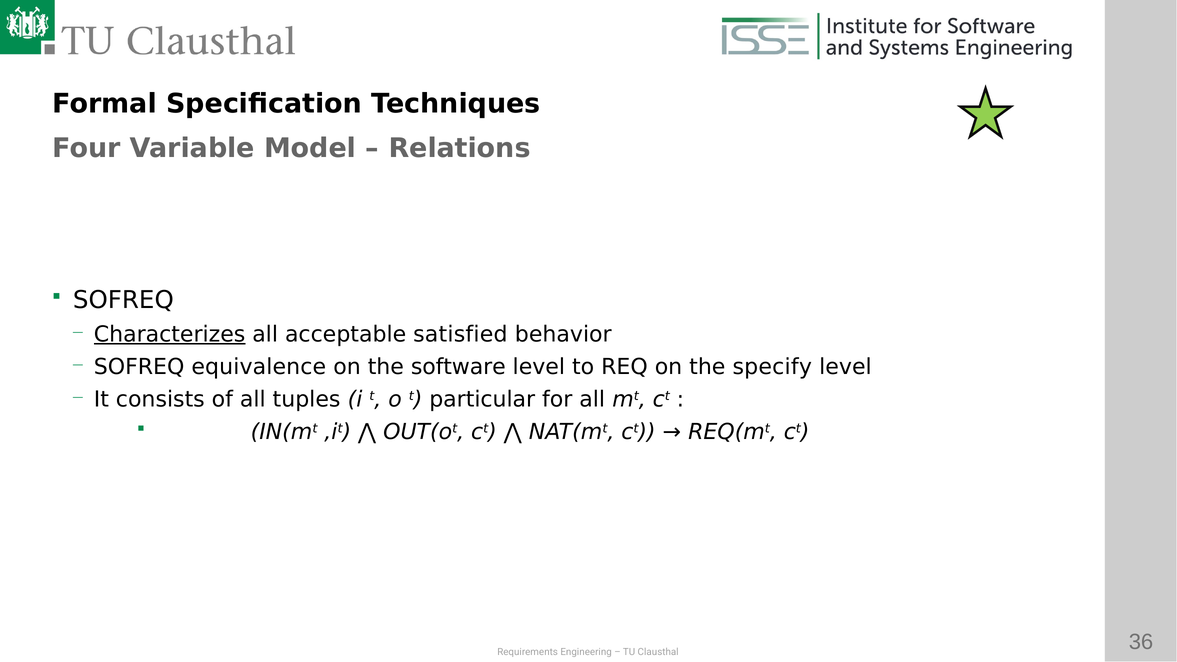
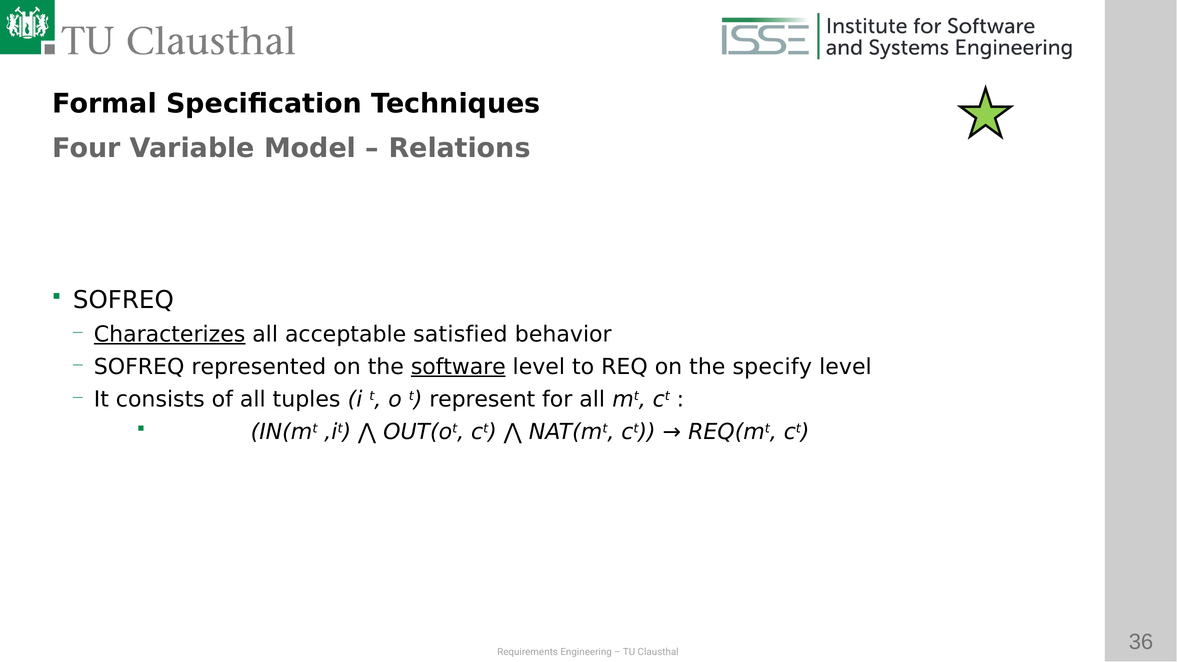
equivalence: equivalence -> represented
software underline: none -> present
particular: particular -> represent
